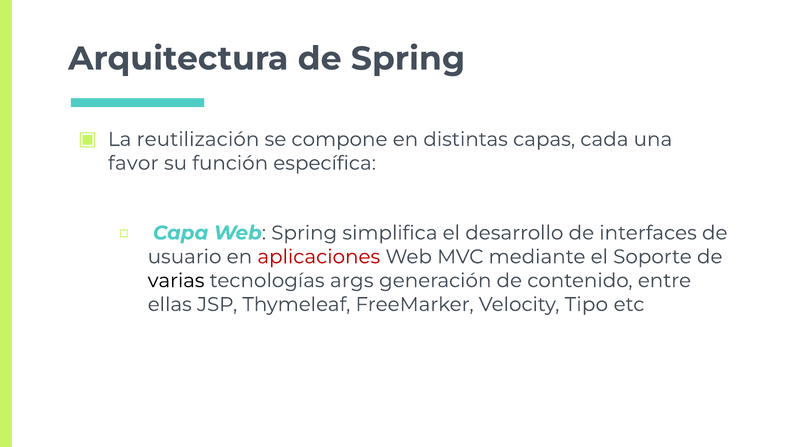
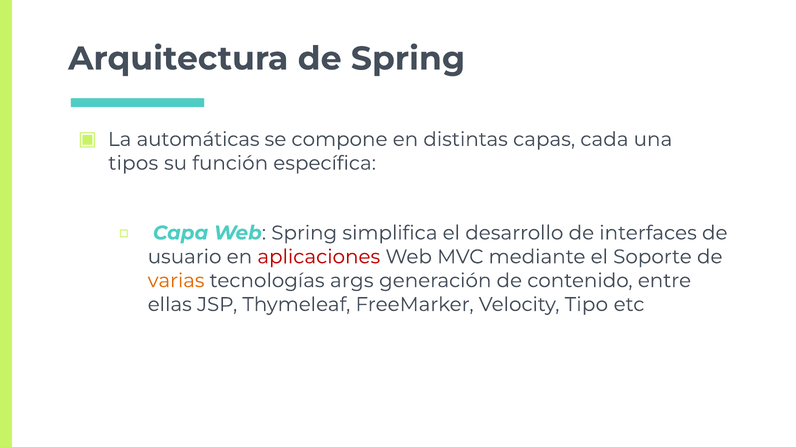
reutilización: reutilización -> automáticas
favor: favor -> tipos
varias colour: black -> orange
